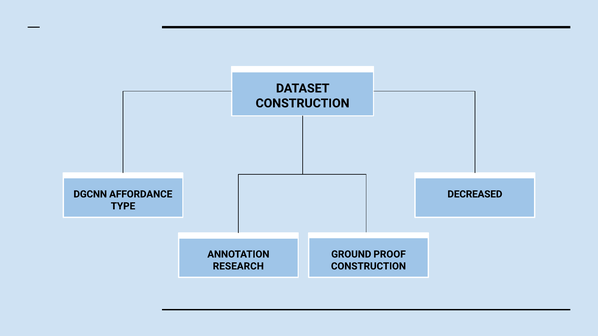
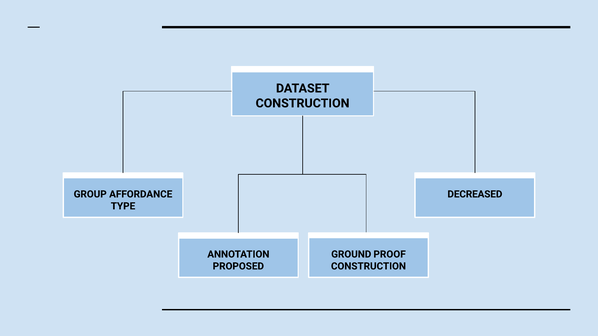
DGCNN: DGCNN -> GROUP
RESEARCH: RESEARCH -> PROPOSED
